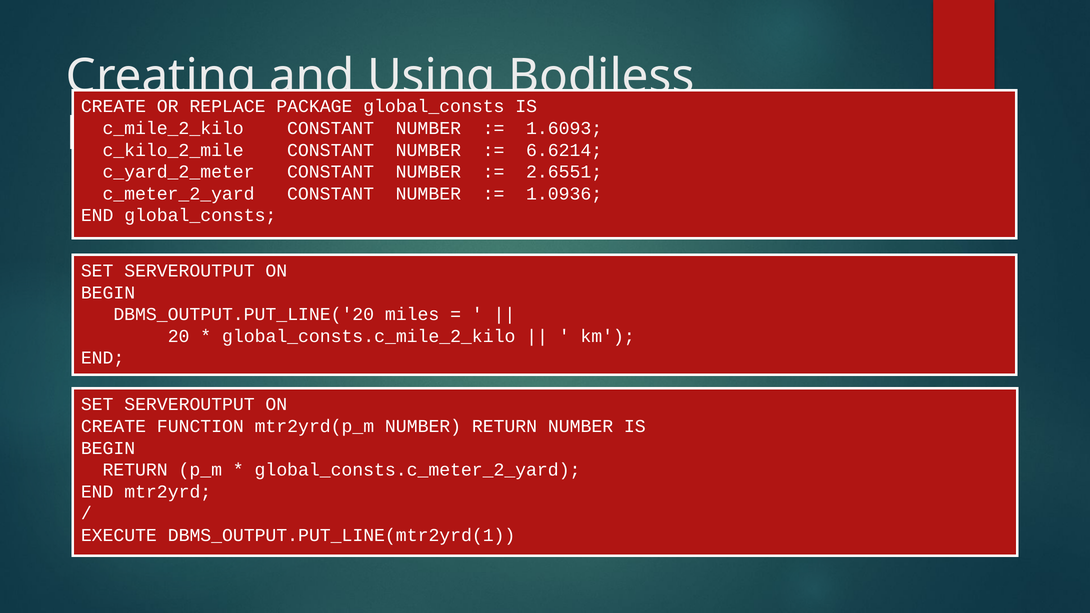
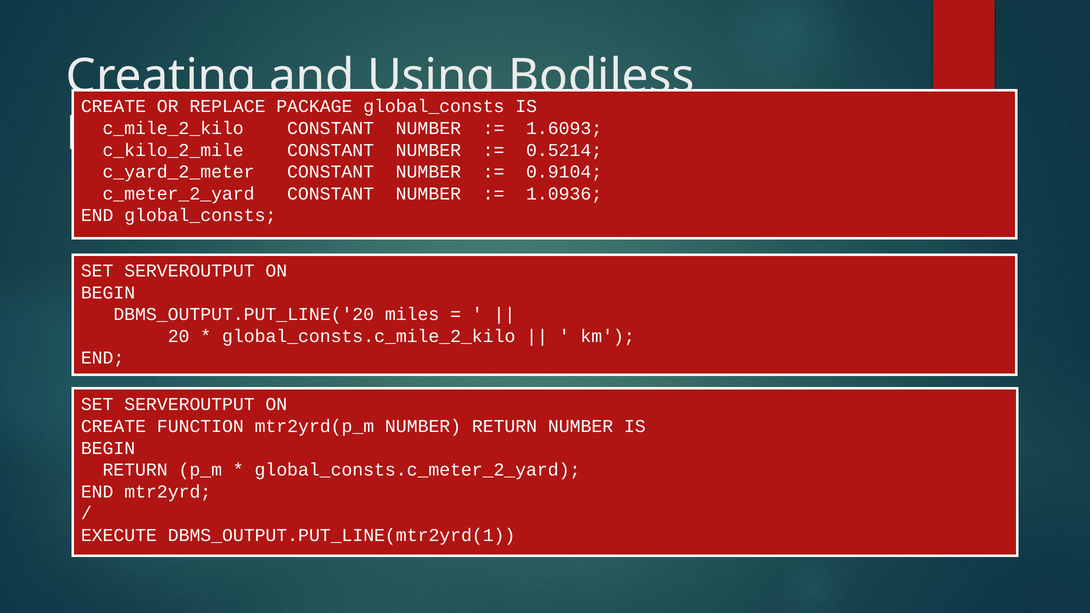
6.6214: 6.6214 -> 0.5214
2.6551: 2.6551 -> 0.9104
